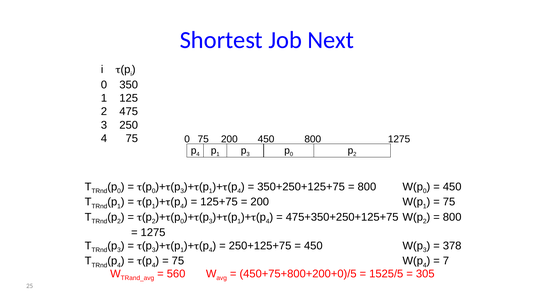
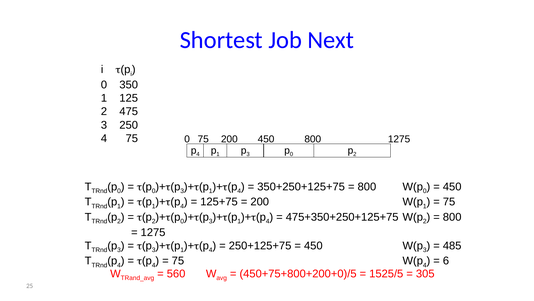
378: 378 -> 485
7: 7 -> 6
